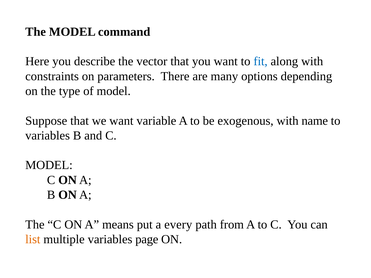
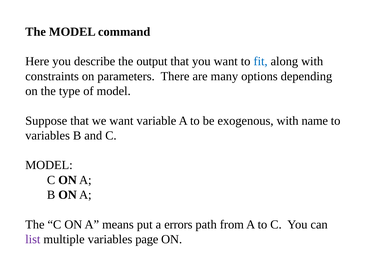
vector: vector -> output
every: every -> errors
list colour: orange -> purple
